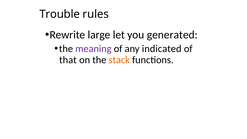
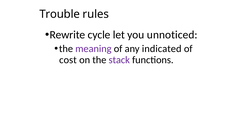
large: large -> cycle
generated: generated -> unnoticed
that: that -> cost
stack colour: orange -> purple
